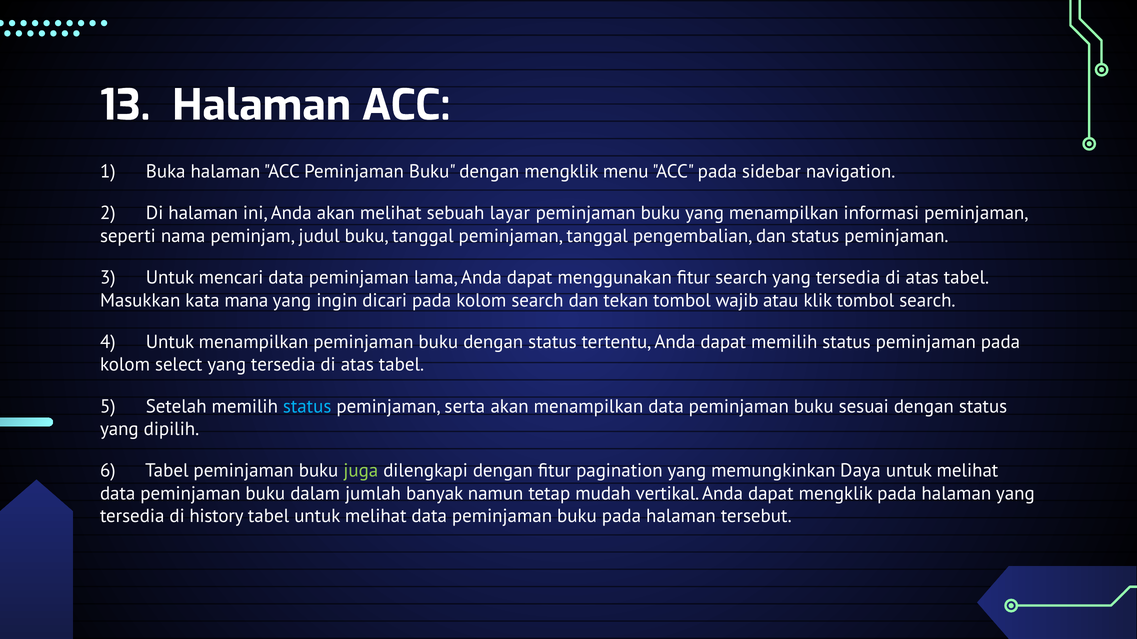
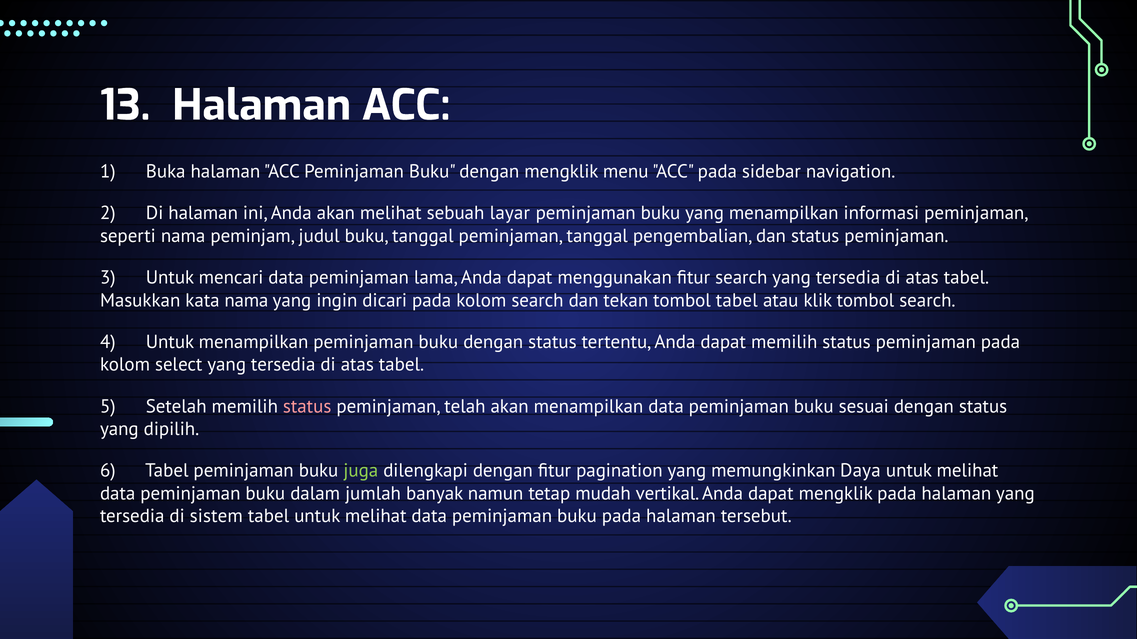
kata mana: mana -> nama
tombol wajib: wajib -> tabel
status at (307, 407) colour: light blue -> pink
serta: serta -> telah
history: history -> sistem
